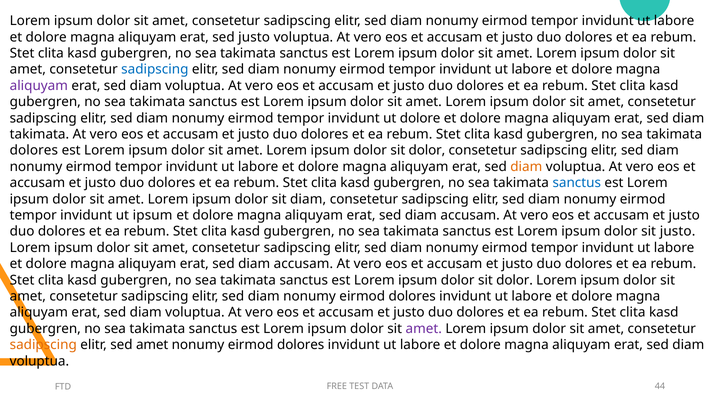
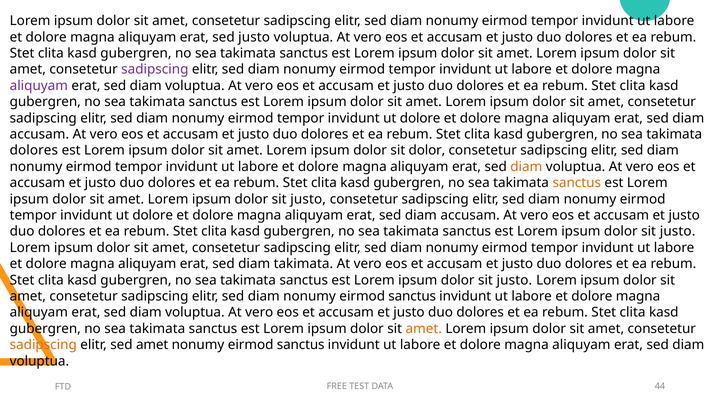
sadipscing at (155, 70) colour: blue -> purple
takimata at (39, 134): takimata -> accusam
sanctus at (577, 183) colour: blue -> orange
diam at (308, 199): diam -> justo
ipsum at (153, 215): ipsum -> dolore
accusam at (303, 264): accusam -> takimata
dolor at (515, 280): dolor -> justo
diam nonumy eirmod dolores: dolores -> sanctus
amet at (424, 329) colour: purple -> orange
dolores at (301, 345): dolores -> sanctus
